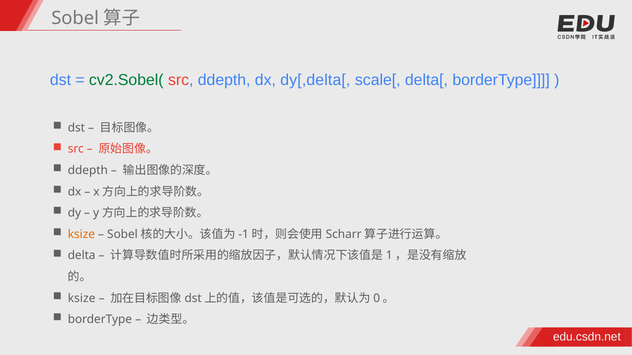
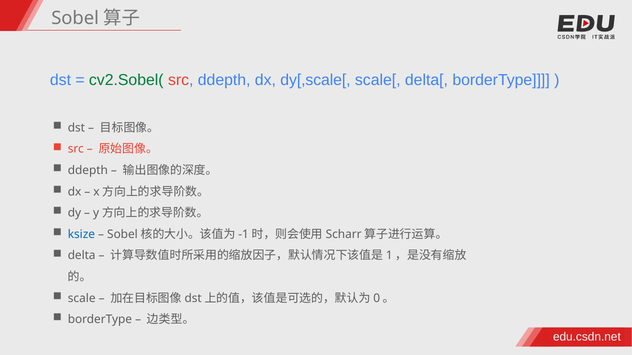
dy[,delta[: dy[,delta[ -> dy[,scale[
ksize at (81, 235) colour: orange -> blue
ksize at (82, 299): ksize -> scale
